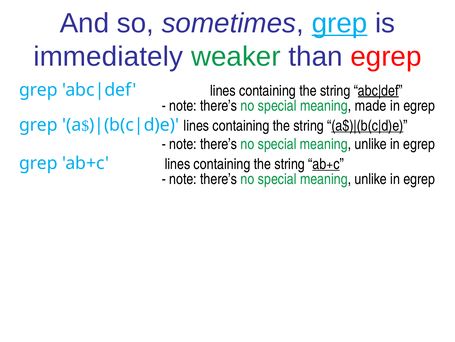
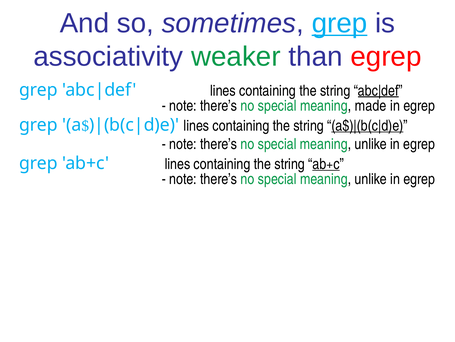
immediately: immediately -> associativity
